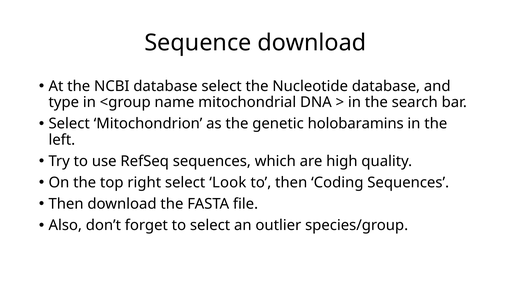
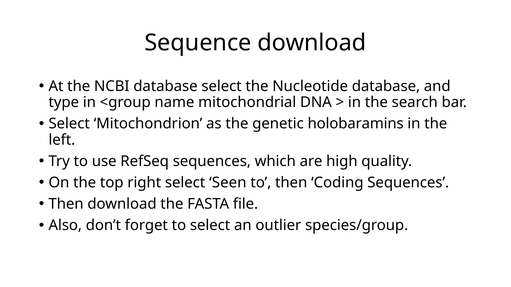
Look: Look -> Seen
